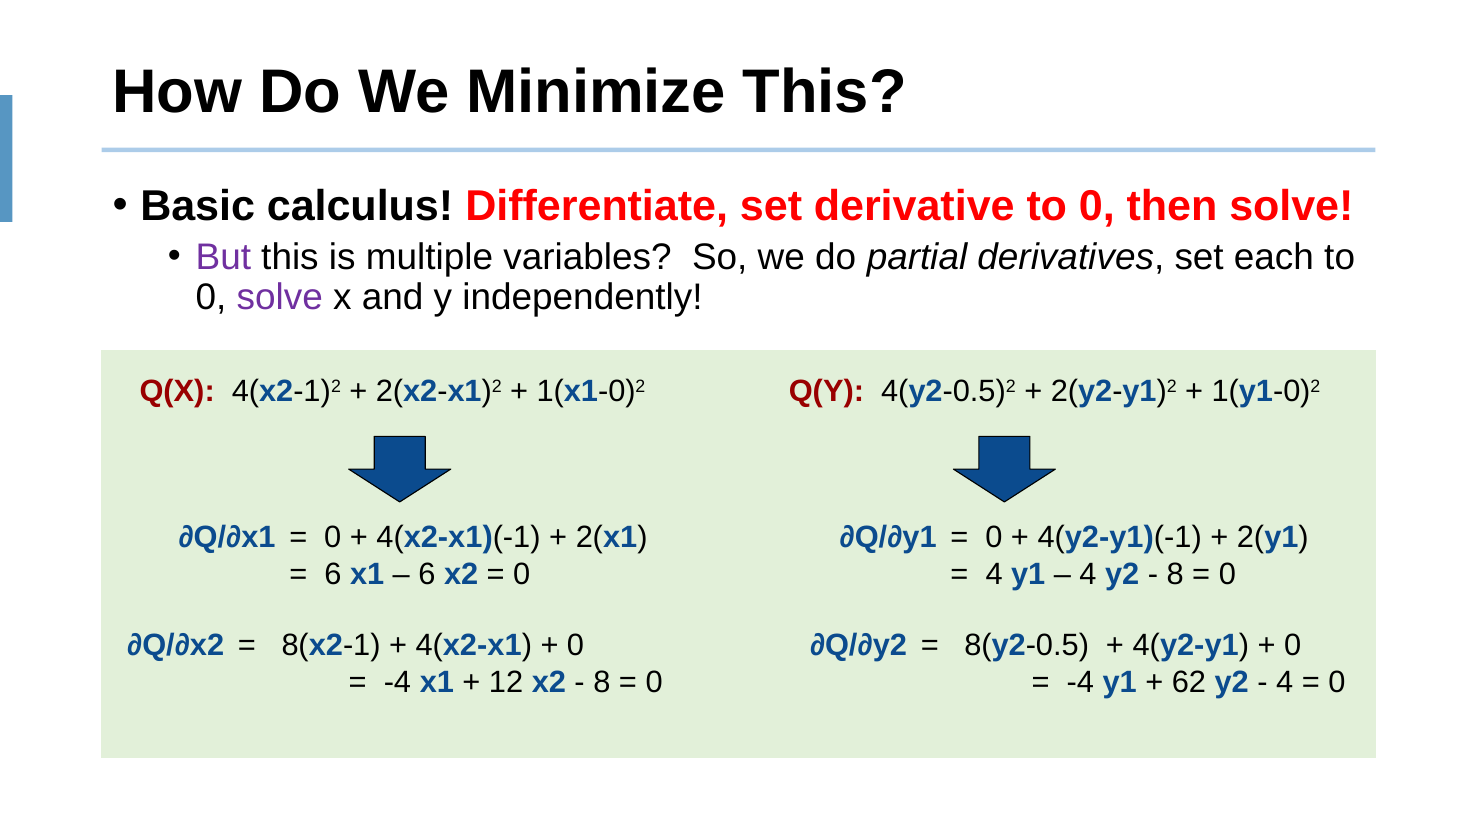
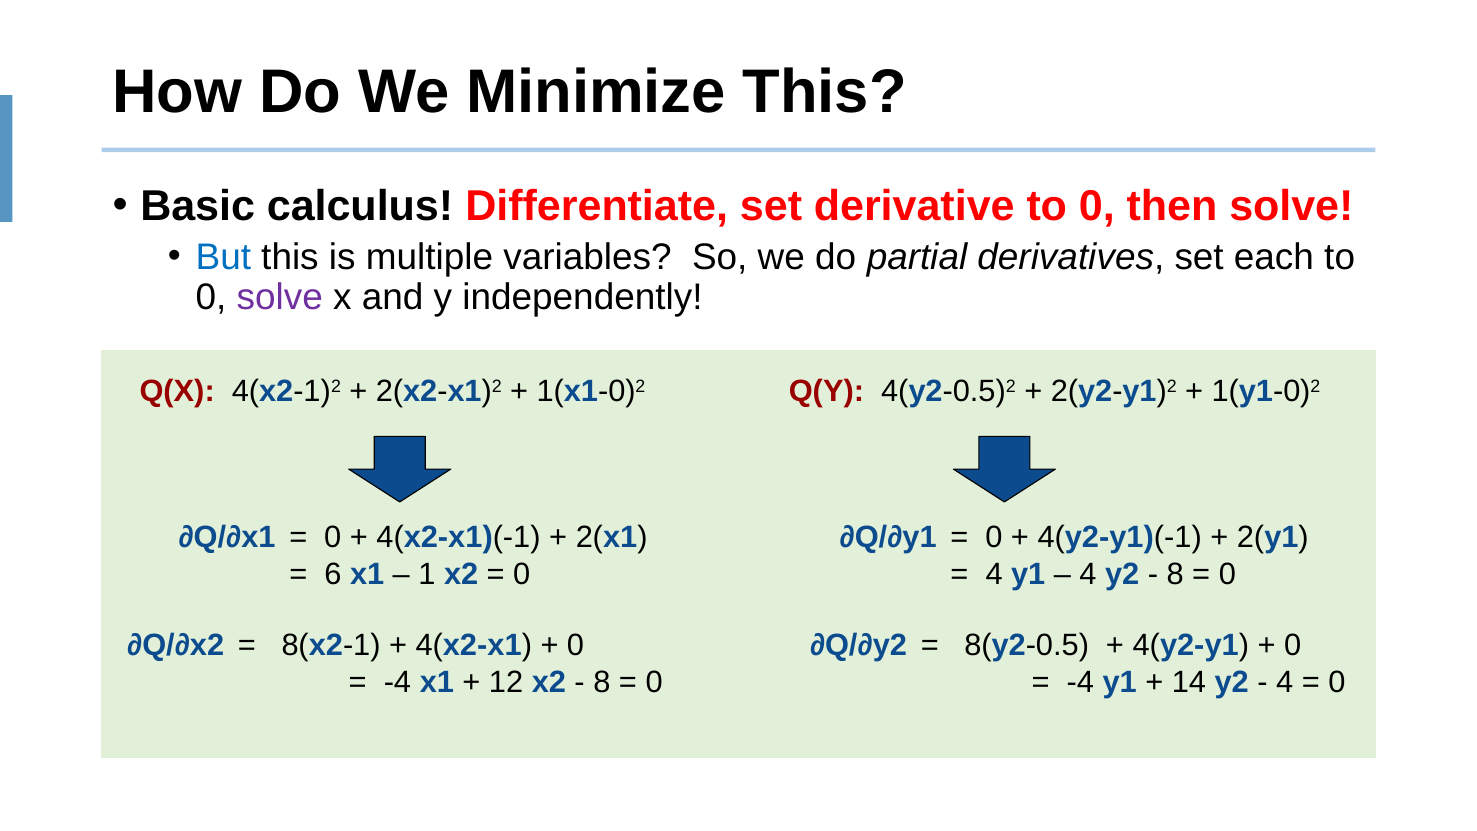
But colour: purple -> blue
6 at (427, 574): 6 -> 1
62: 62 -> 14
